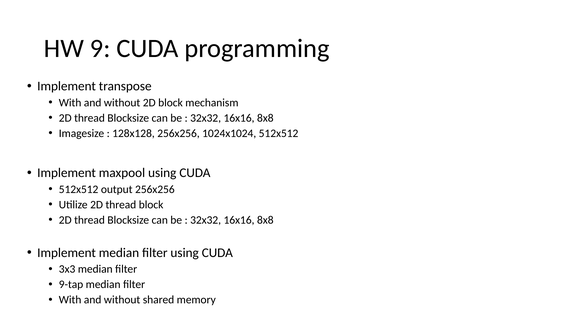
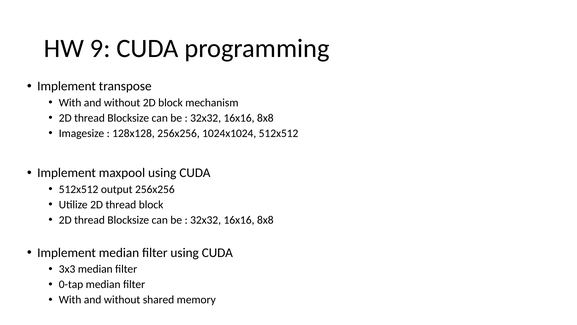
9-tap: 9-tap -> 0-tap
